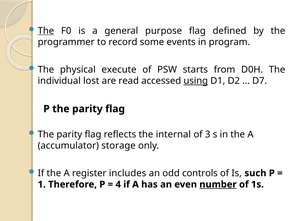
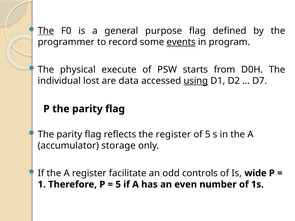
events underline: none -> present
read: read -> data
the internal: internal -> register
of 3: 3 -> 5
includes: includes -> facilitate
such: such -> wide
4 at (118, 185): 4 -> 5
number underline: present -> none
